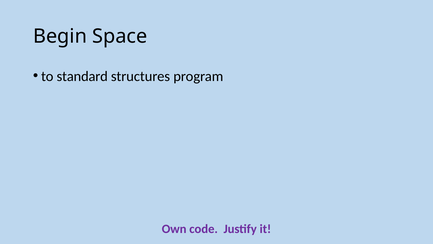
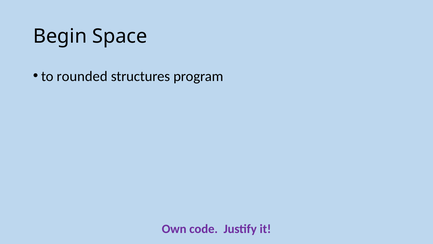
standard: standard -> rounded
